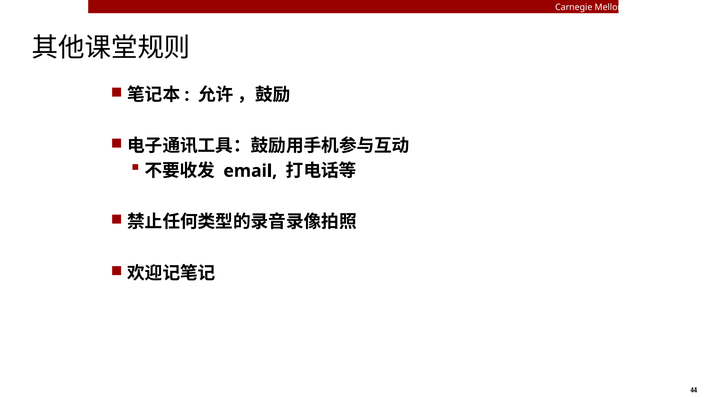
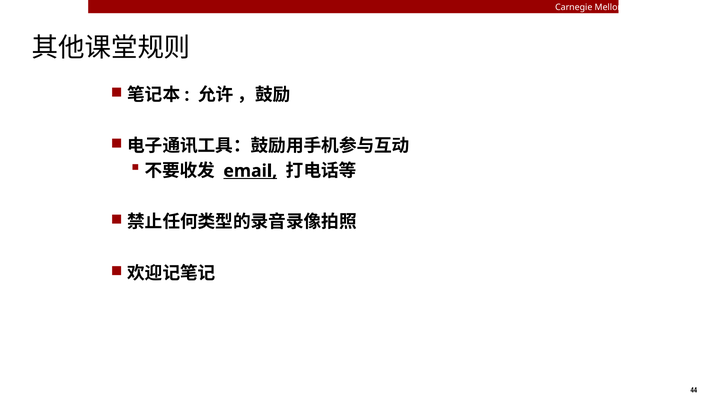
email underline: none -> present
